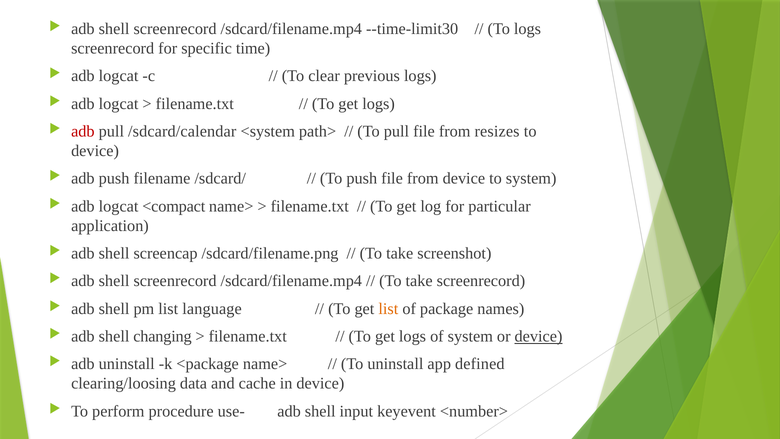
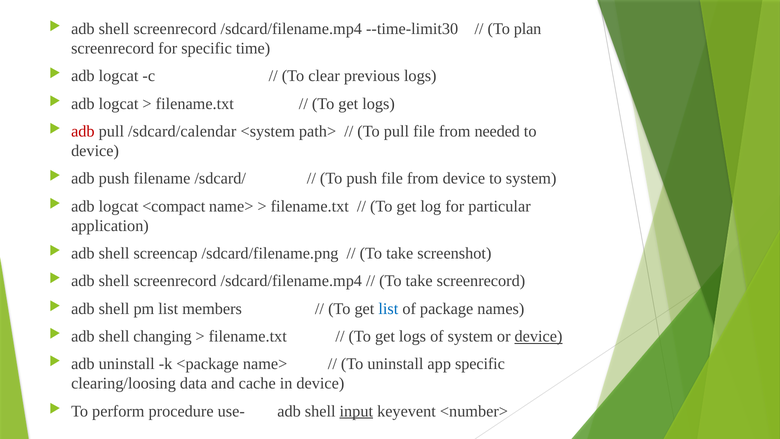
To logs: logs -> plan
resizes: resizes -> needed
language: language -> members
list at (388, 308) colour: orange -> blue
app defined: defined -> specific
input underline: none -> present
